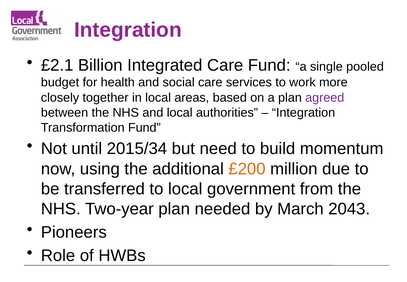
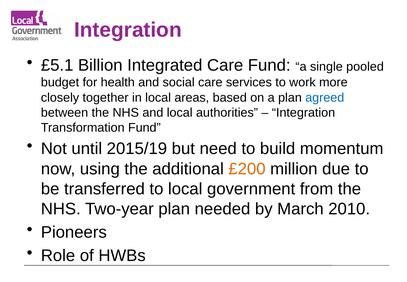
£2.1: £2.1 -> £5.1
agreed colour: purple -> blue
2015/34: 2015/34 -> 2015/19
2043: 2043 -> 2010
